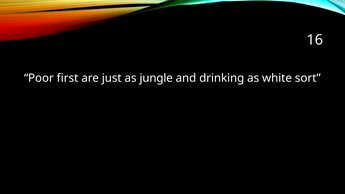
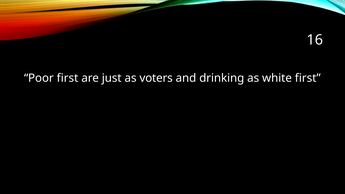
jungle: jungle -> voters
white sort: sort -> first
